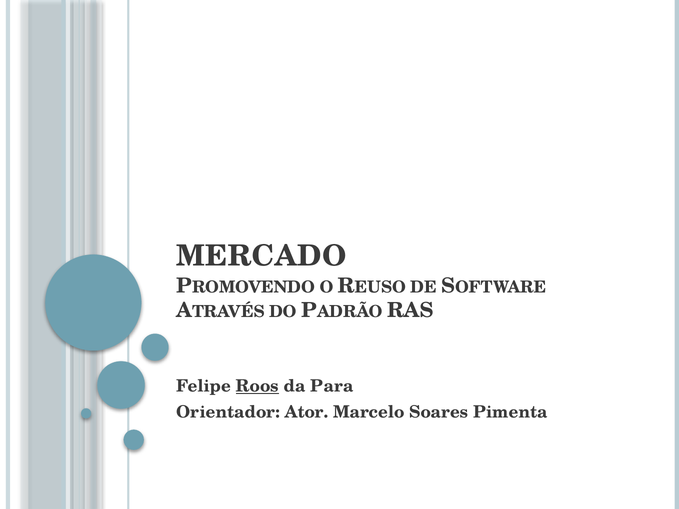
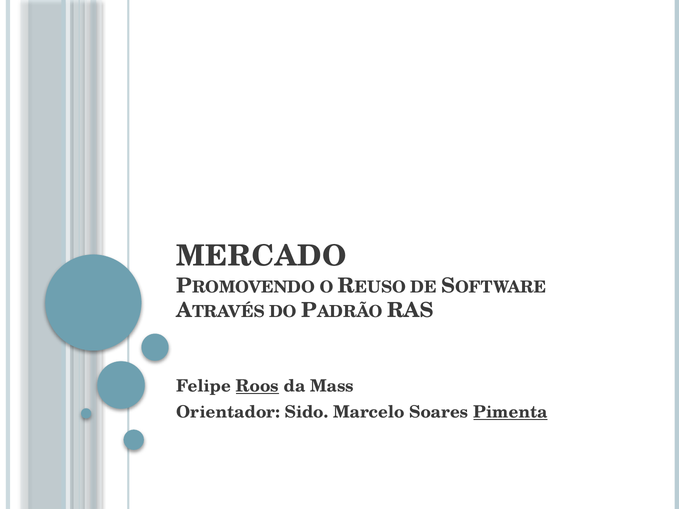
Para: Para -> Mass
Ator: Ator -> Sido
Pimenta underline: none -> present
